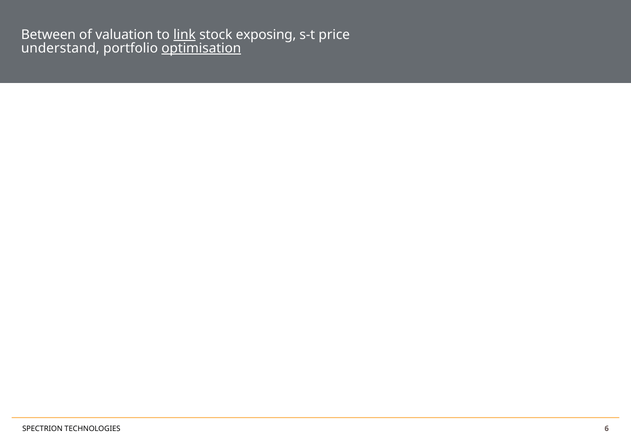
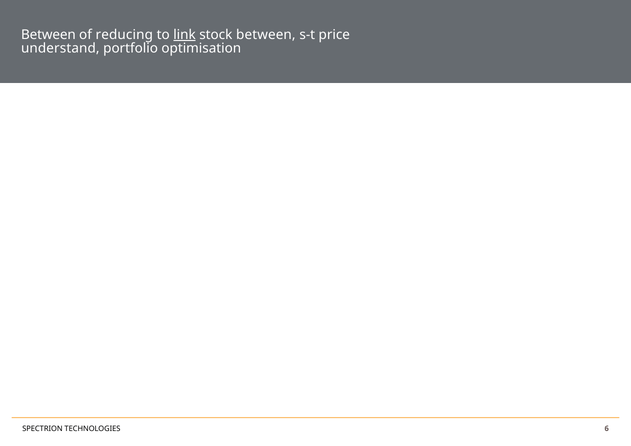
valuation: valuation -> reducing
stock exposing: exposing -> between
optimisation underline: present -> none
